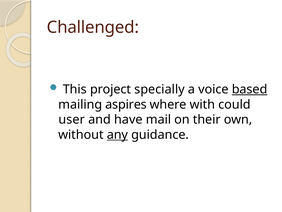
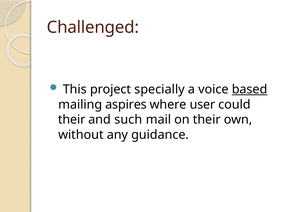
with: with -> user
user at (72, 119): user -> their
have: have -> such
any underline: present -> none
